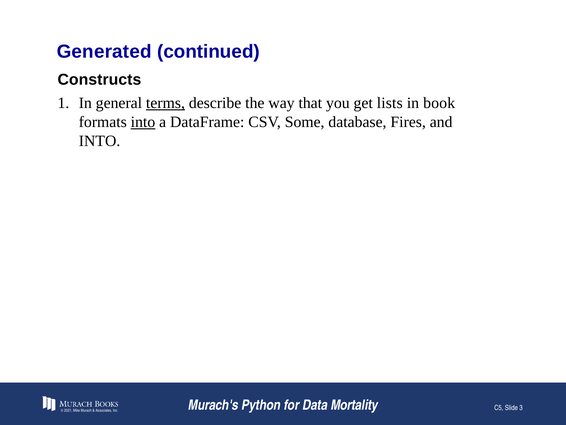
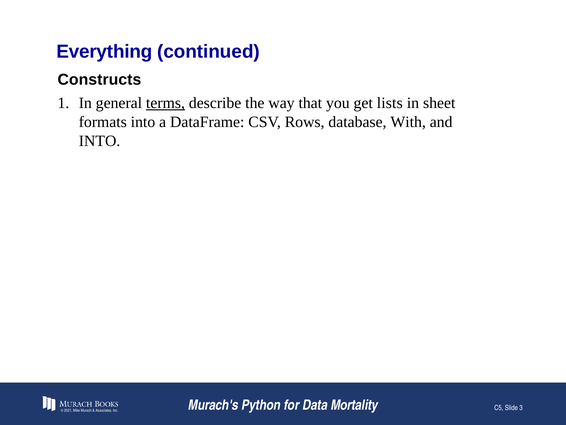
Generated: Generated -> Everything
book: book -> sheet
into at (143, 122) underline: present -> none
Some: Some -> Rows
Fires: Fires -> With
